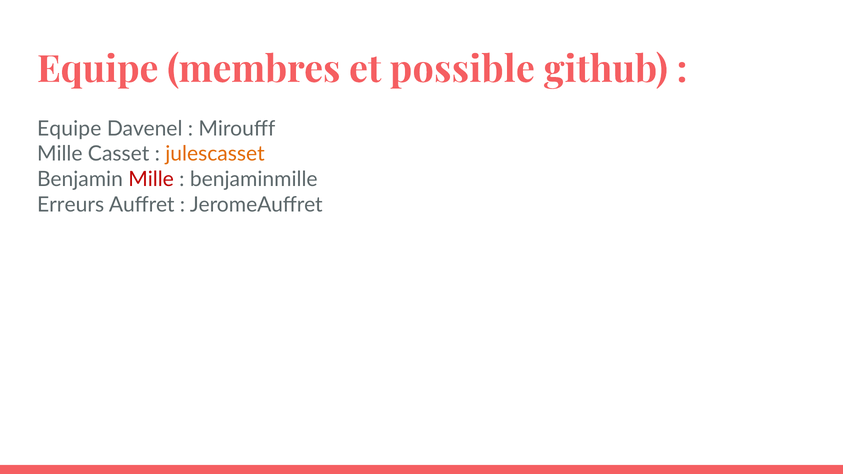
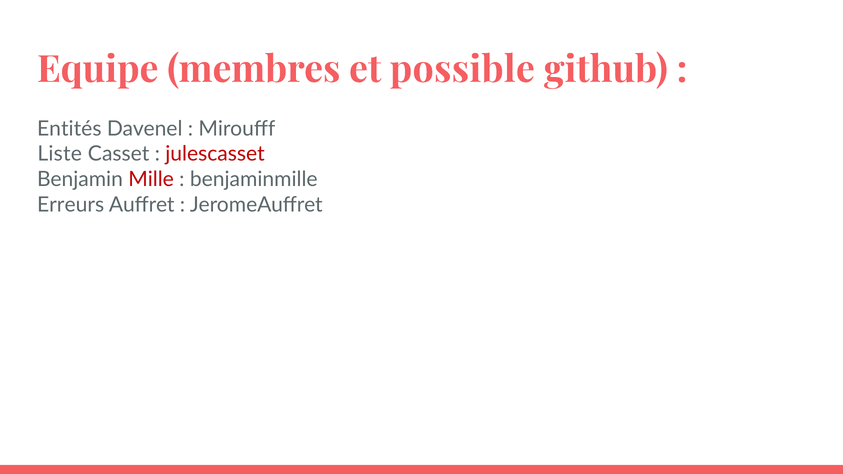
Equipe at (69, 129): Equipe -> Entités
Mille at (60, 154): Mille -> Liste
julescasset colour: orange -> red
